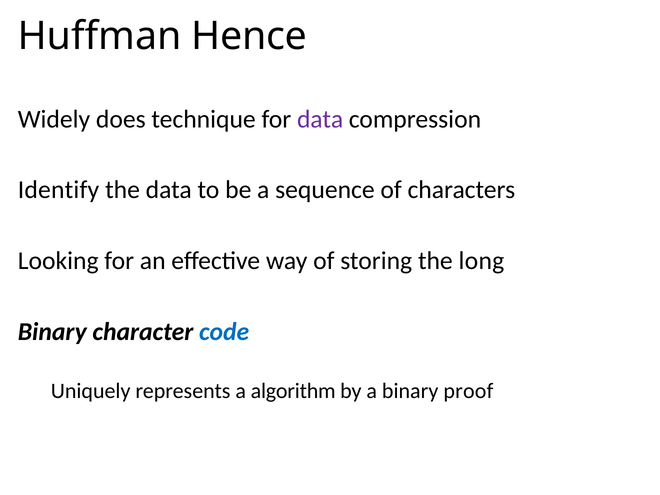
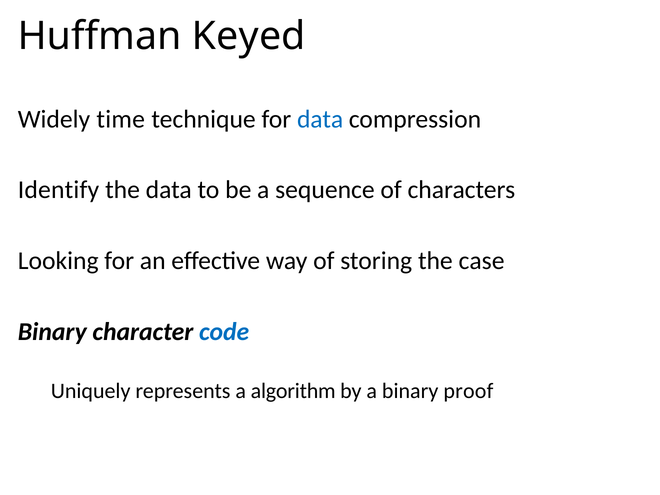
Hence: Hence -> Keyed
does: does -> time
data at (320, 119) colour: purple -> blue
long: long -> case
